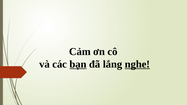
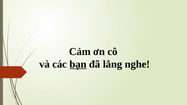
nghe underline: present -> none
